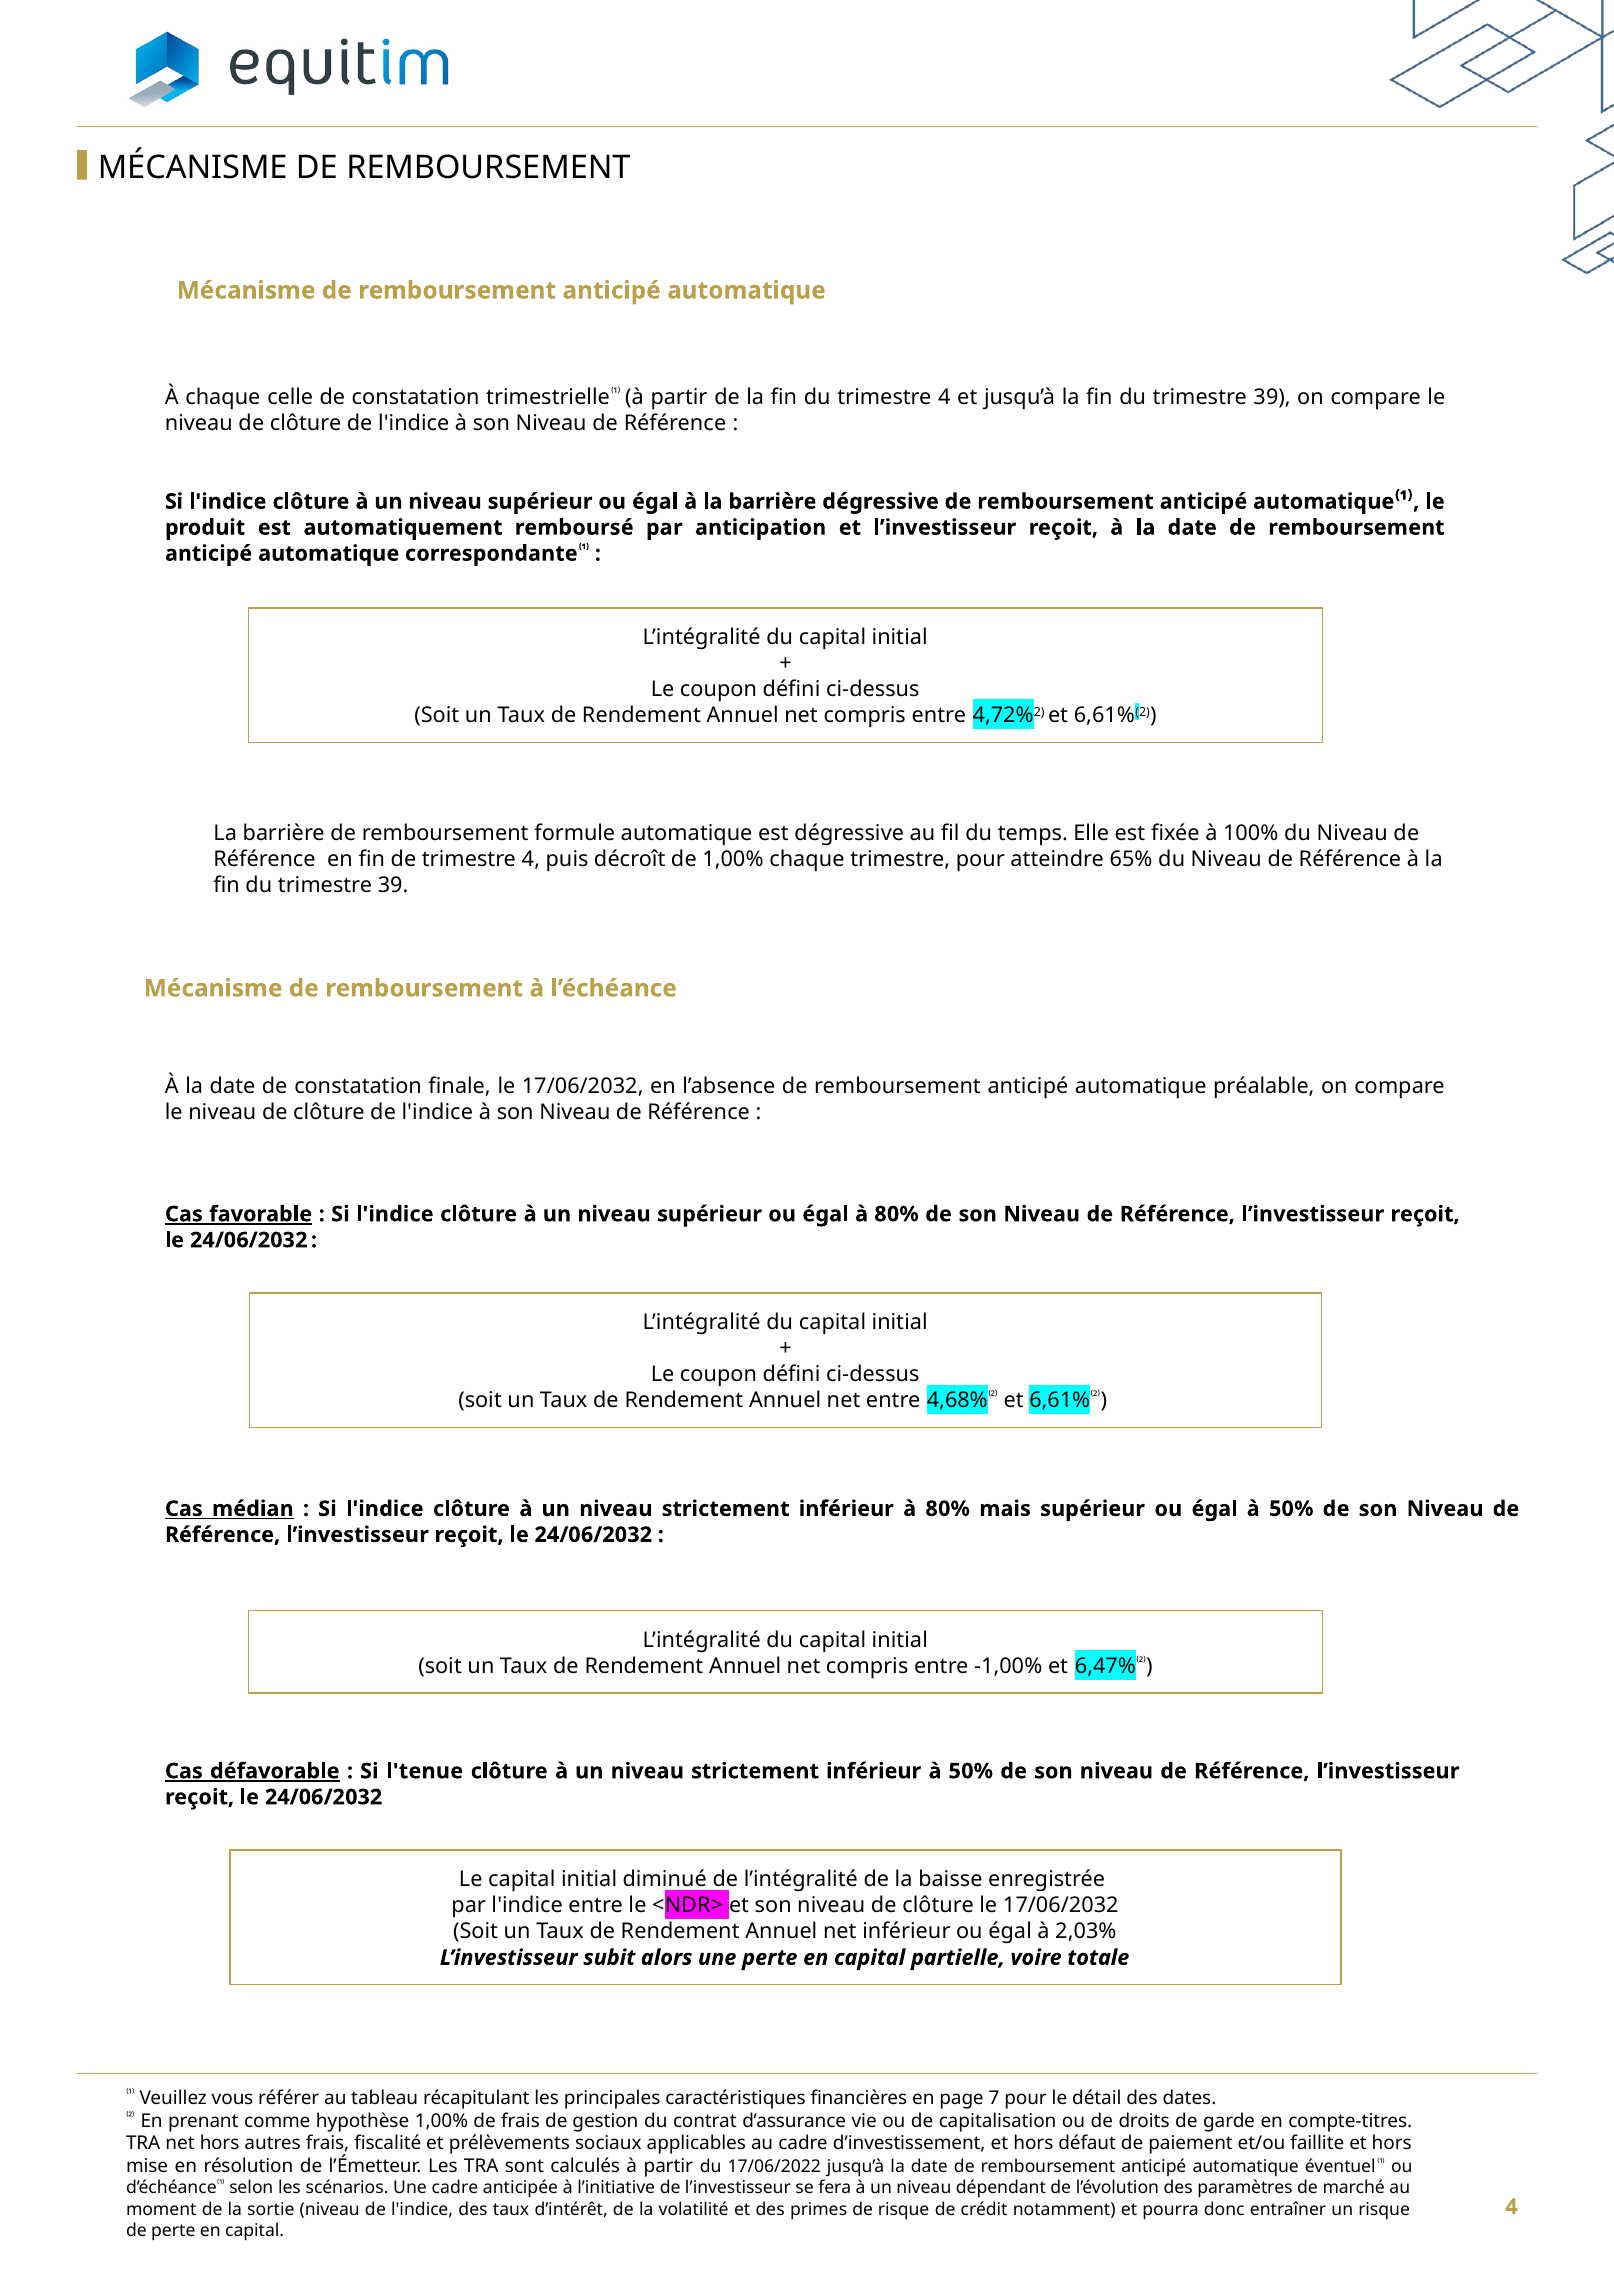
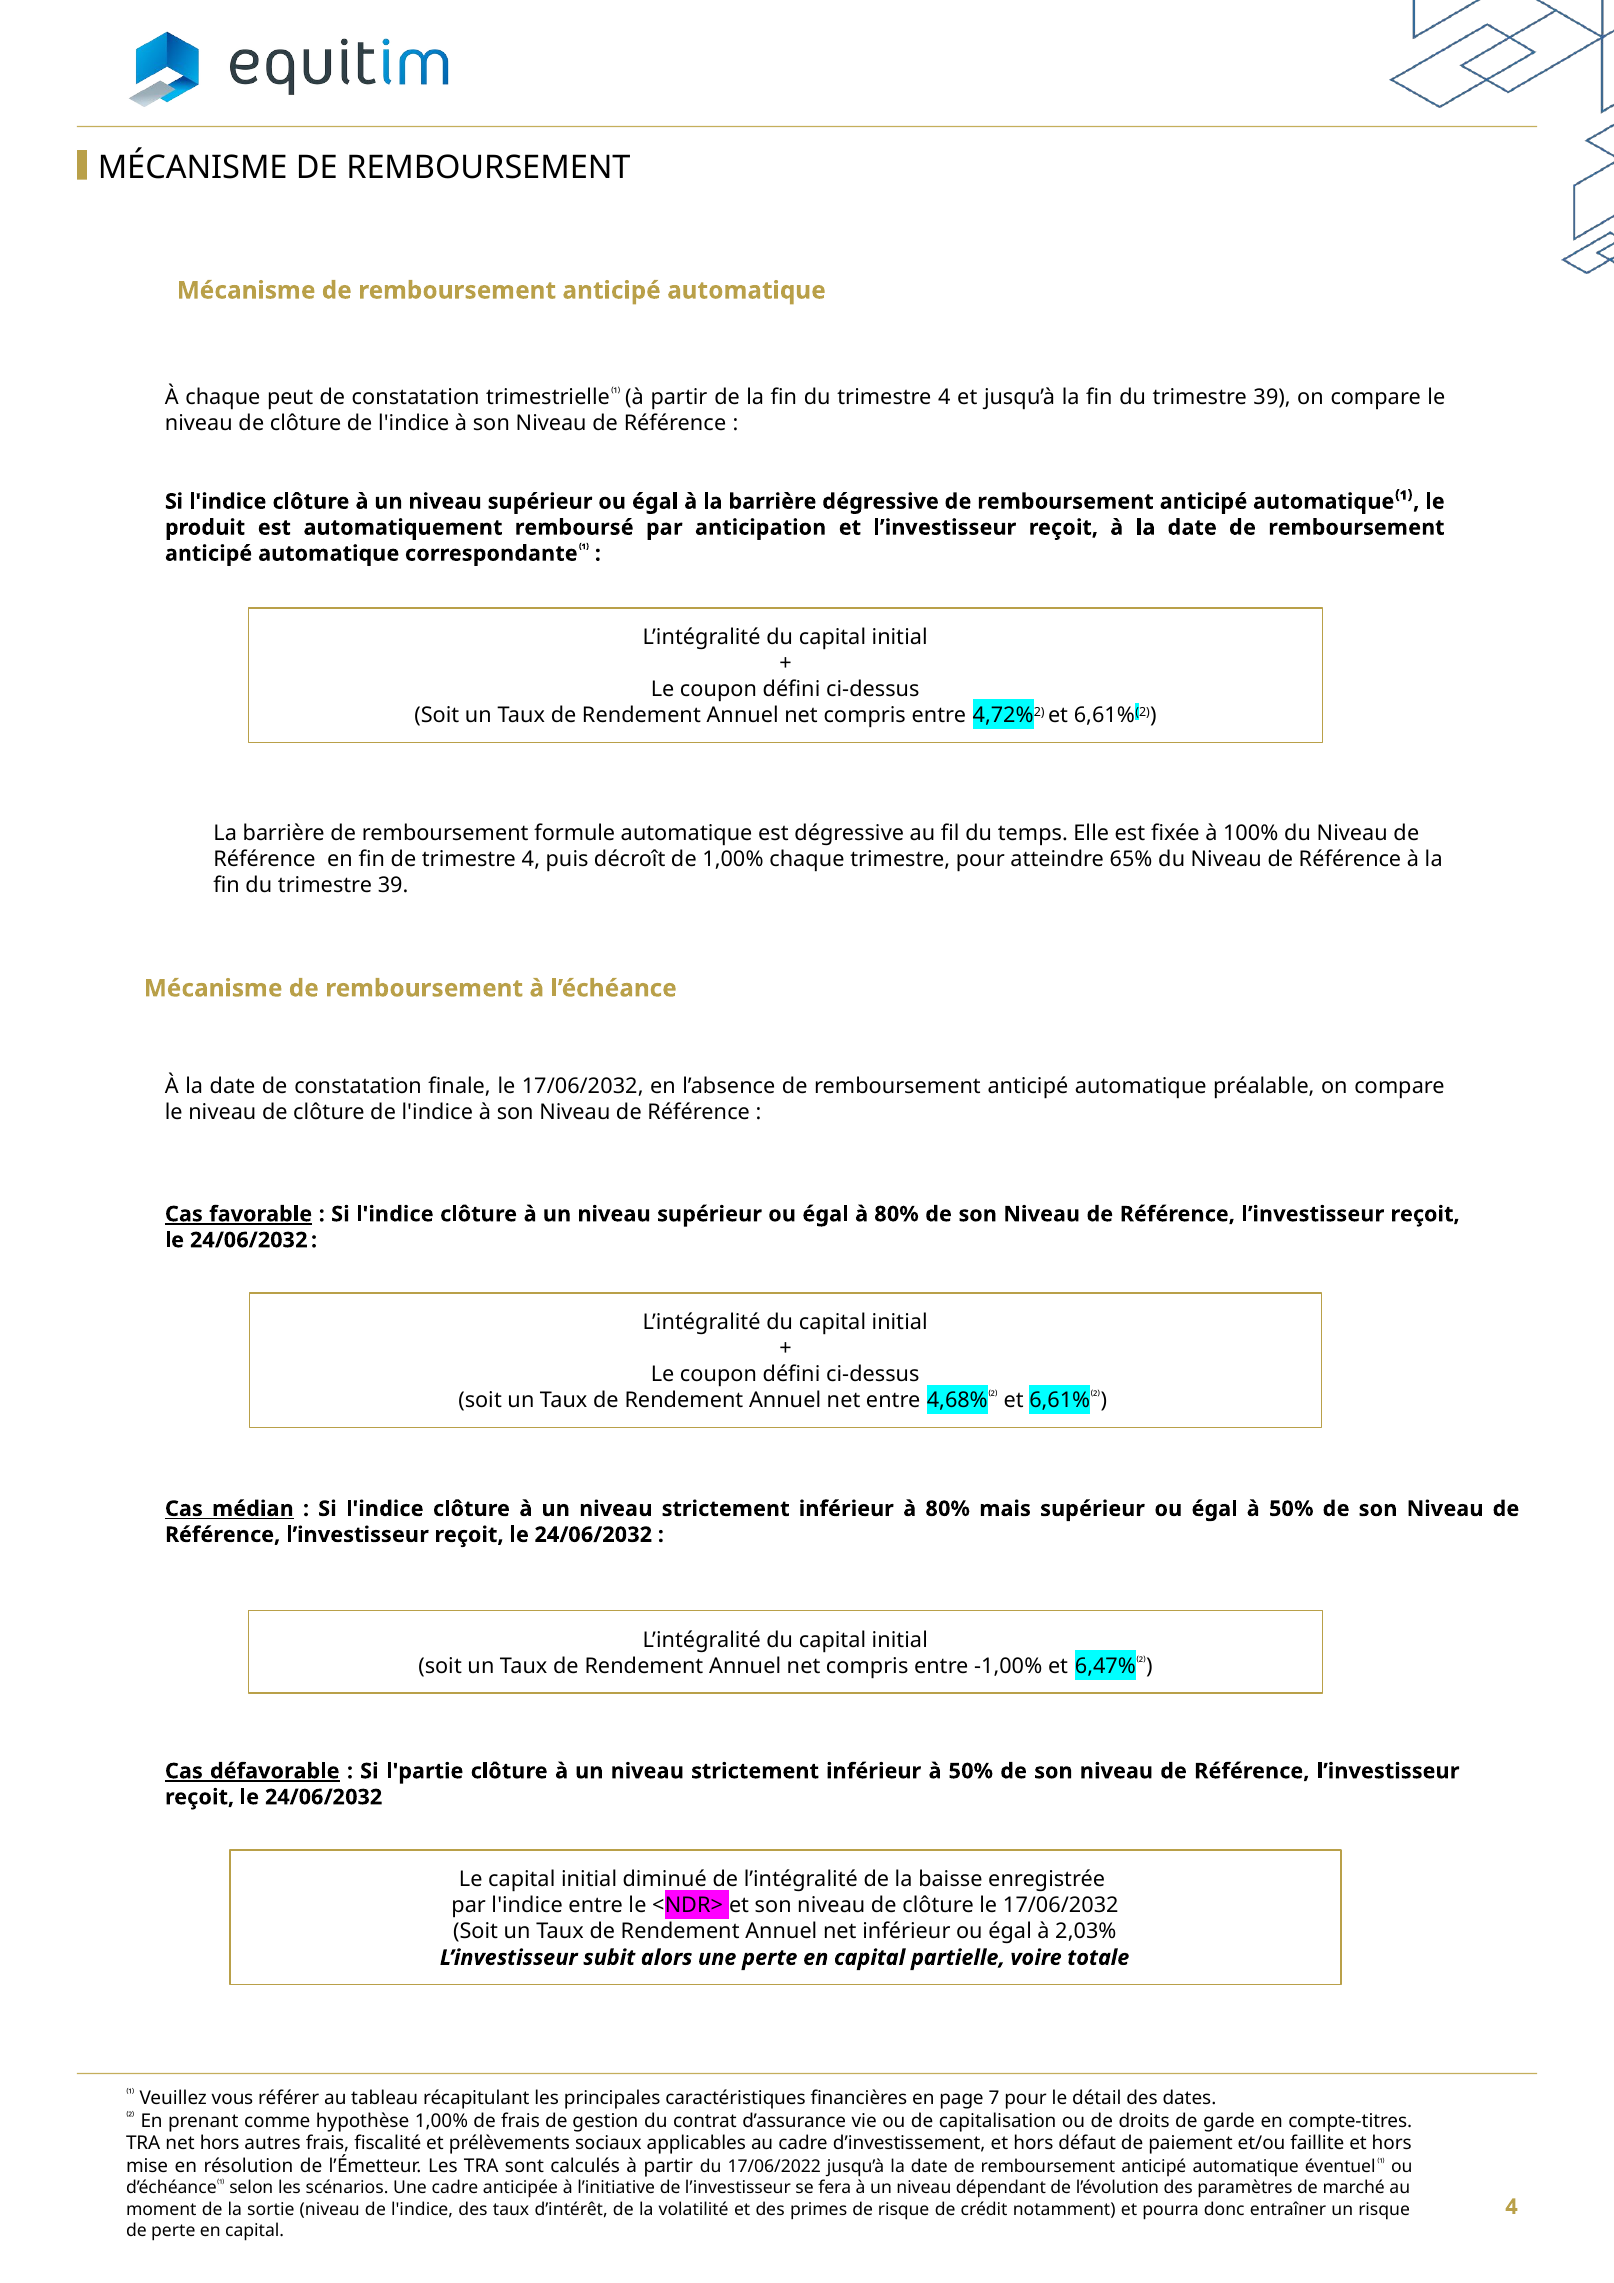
celle: celle -> peut
l'tenue: l'tenue -> l'partie
